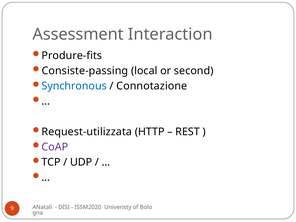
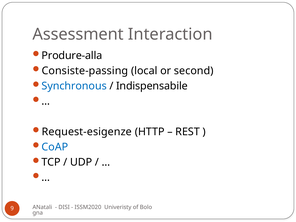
Produre-fits: Produre-fits -> Produre-alla
Connotazione: Connotazione -> Indispensabile
Request-utilizzata: Request-utilizzata -> Request-esigenze
CoAP colour: purple -> blue
